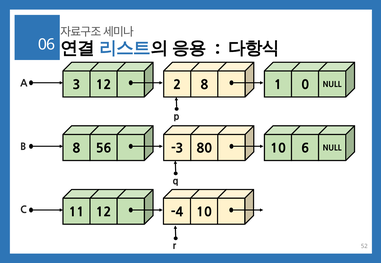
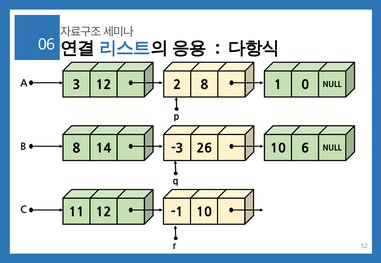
56: 56 -> 14
80: 80 -> 26
-4: -4 -> -1
